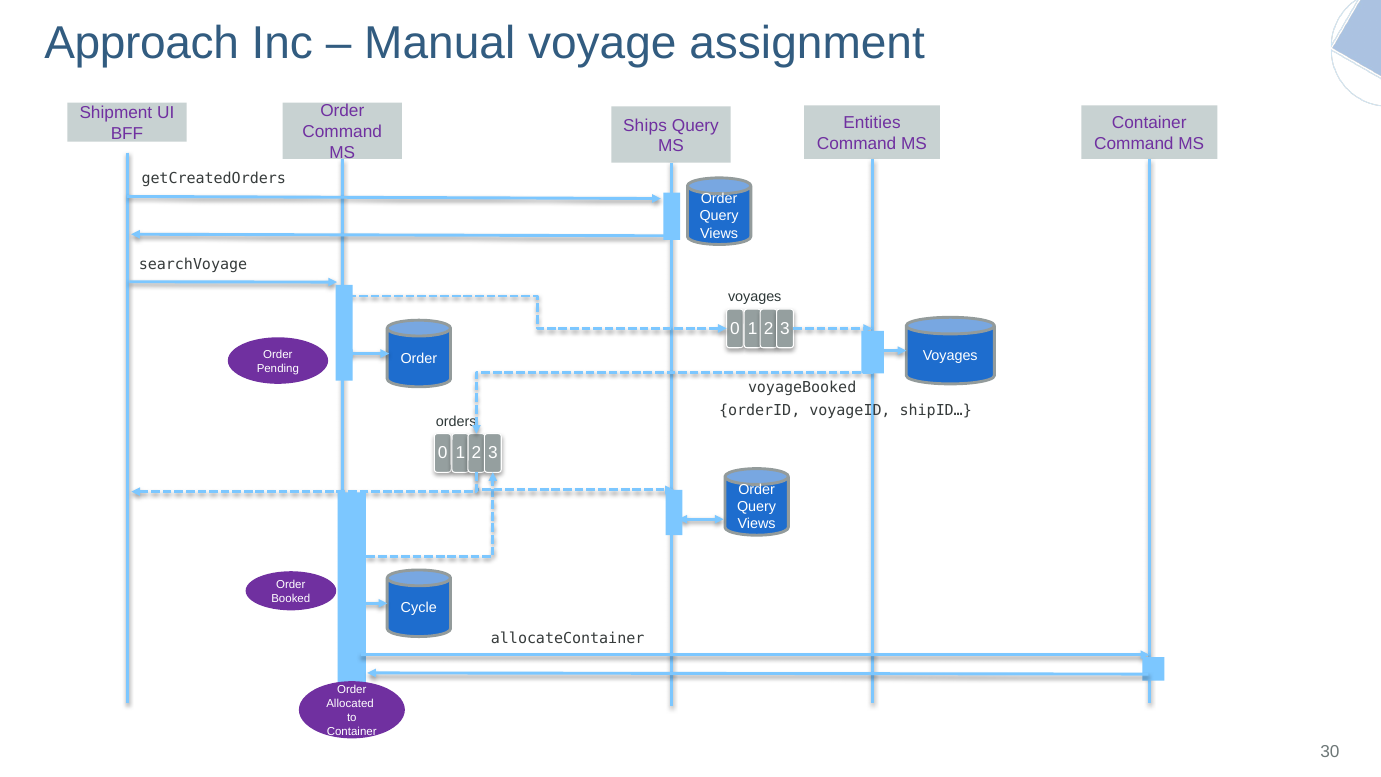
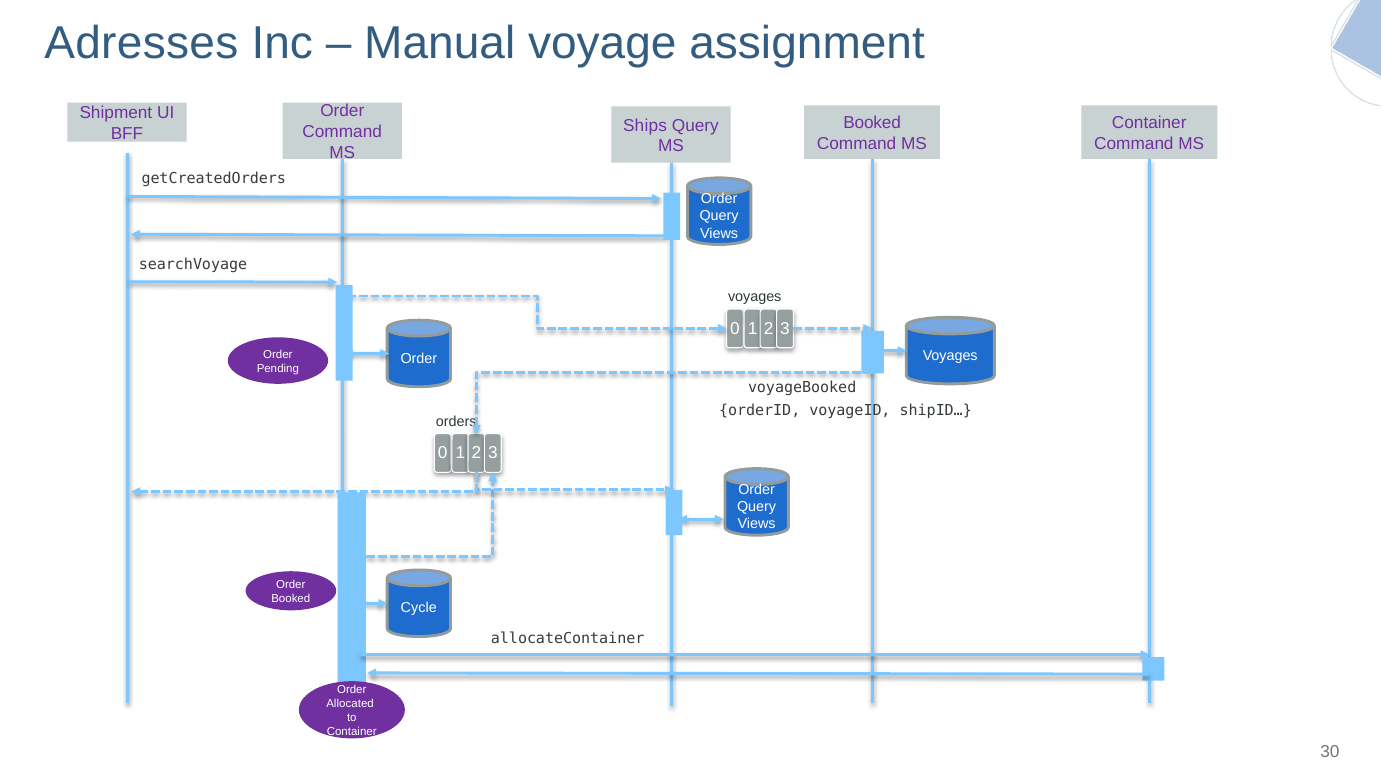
Approach: Approach -> Adresses
Entities at (872, 123): Entities -> Booked
